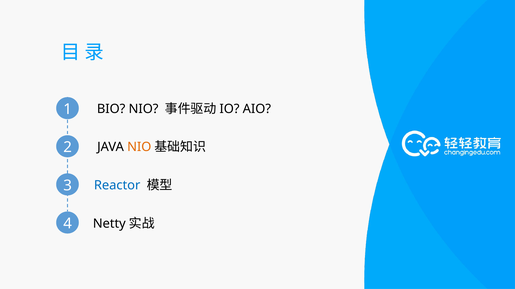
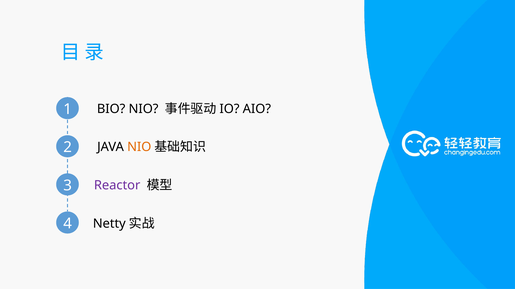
Reactor colour: blue -> purple
